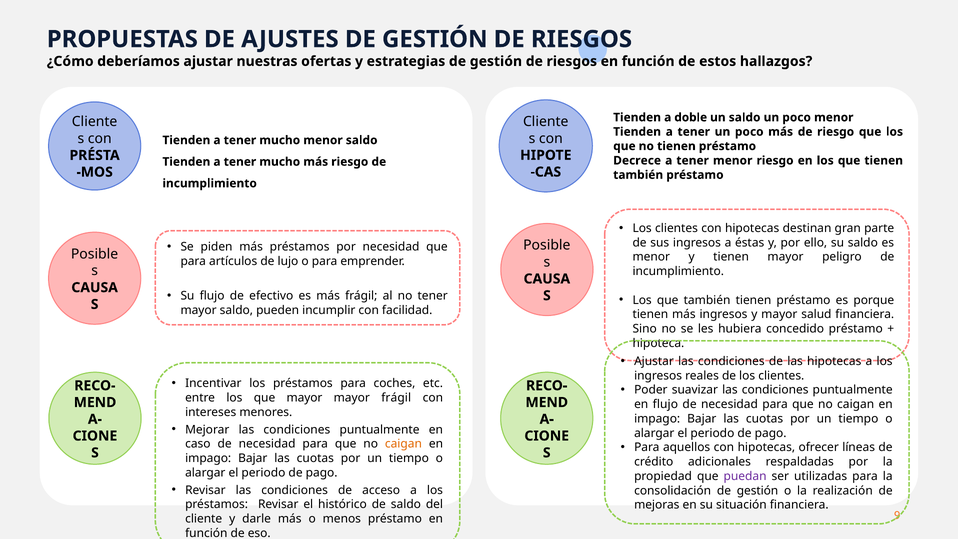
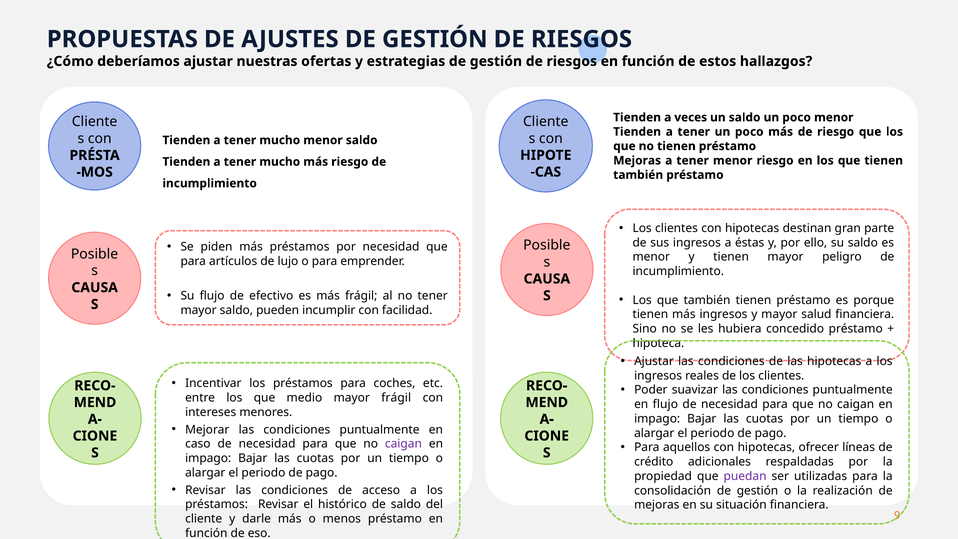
doble: doble -> veces
Decrece at (637, 160): Decrece -> Mejoras
que mayor: mayor -> medio
caigan at (403, 444) colour: orange -> purple
